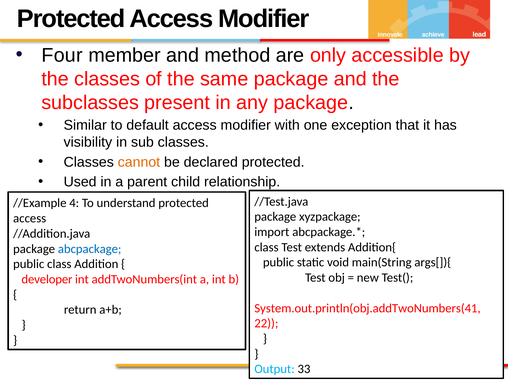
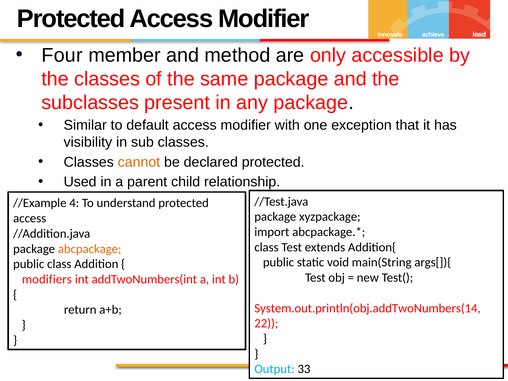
abcpackage colour: blue -> orange
developer: developer -> modifiers
System.out.println(obj.addTwoNumbers(41: System.out.println(obj.addTwoNumbers(41 -> System.out.println(obj.addTwoNumbers(14
